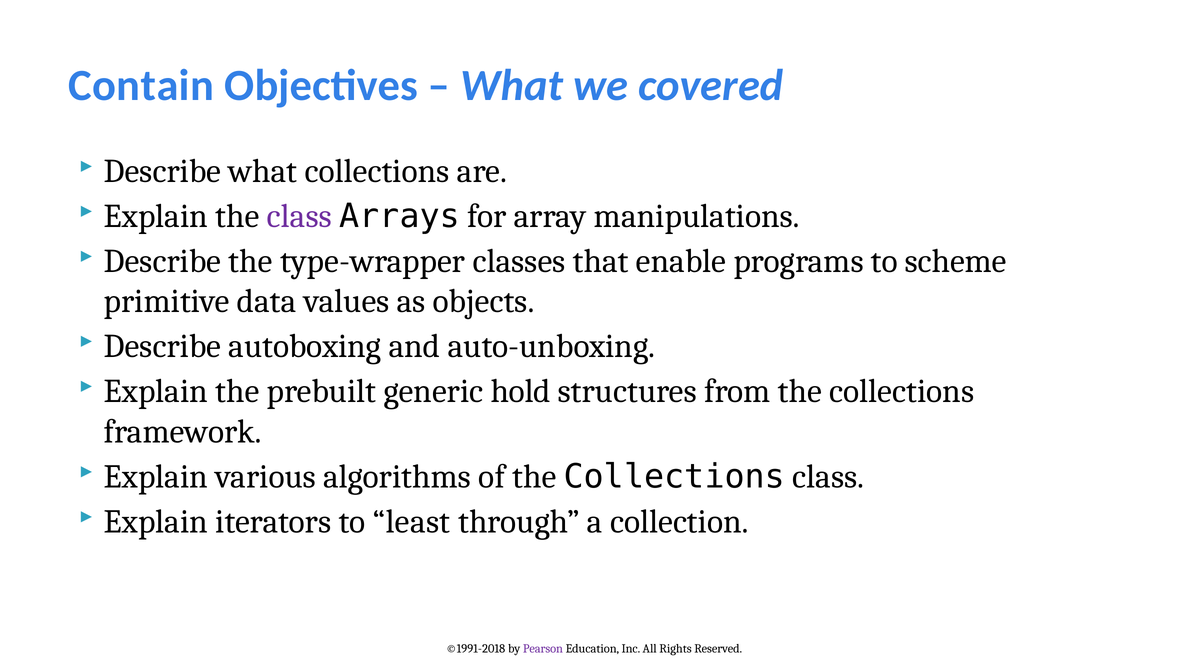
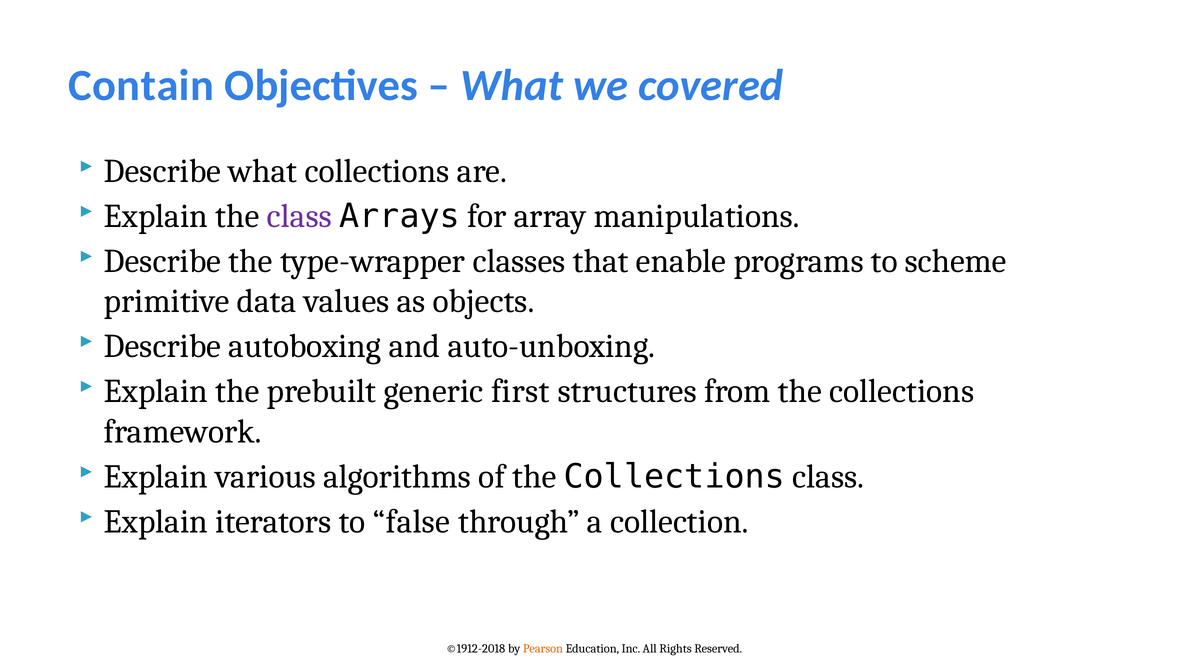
hold: hold -> first
least: least -> false
©1991-2018: ©1991-2018 -> ©1912-2018
Pearson colour: purple -> orange
